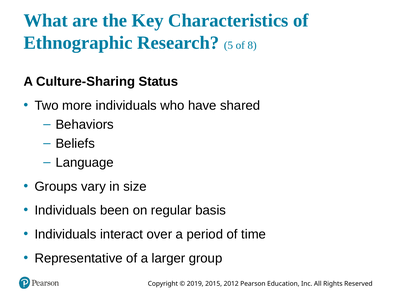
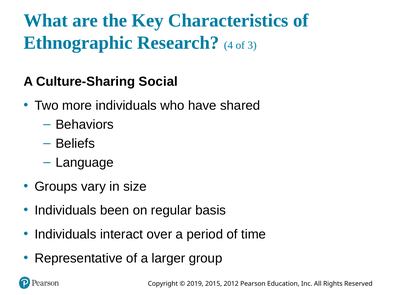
5: 5 -> 4
8: 8 -> 3
Status: Status -> Social
